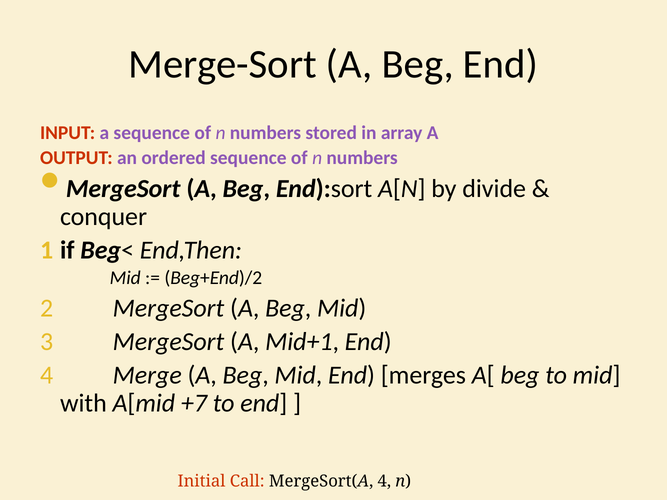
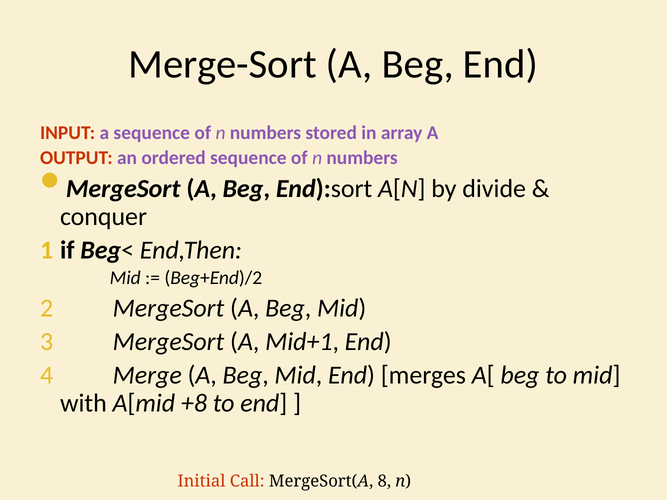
+7: +7 -> +8
MergeSort(A 4: 4 -> 8
